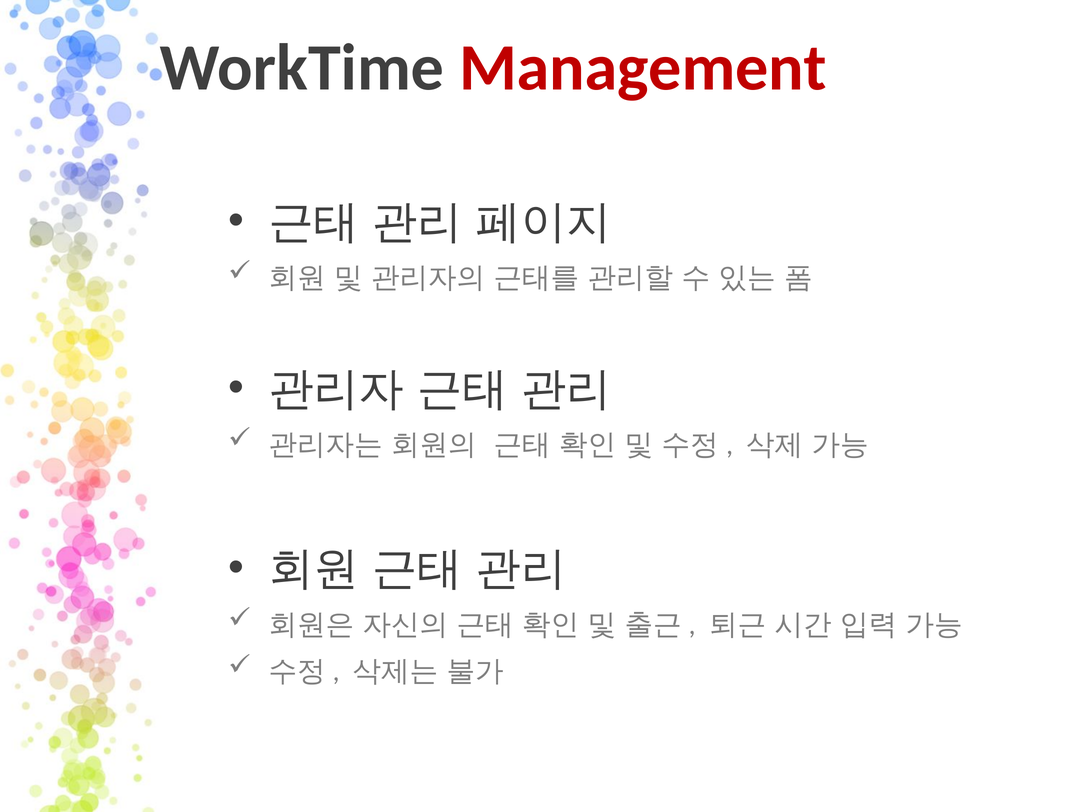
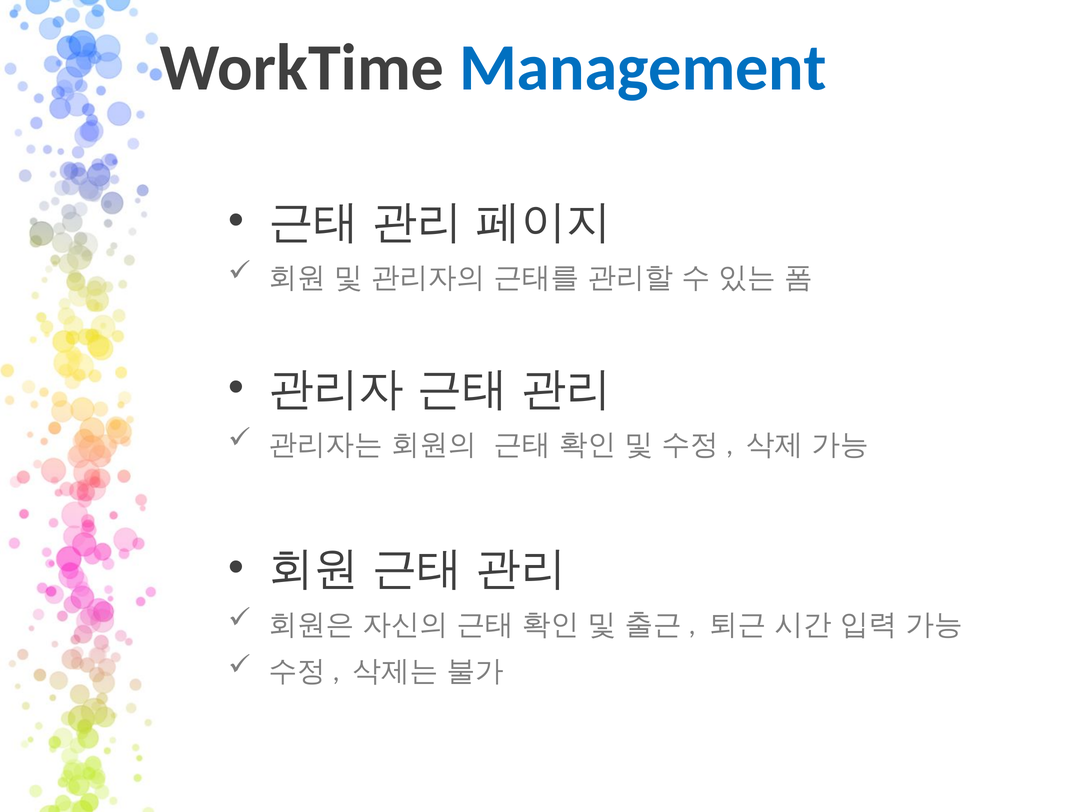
Management colour: red -> blue
